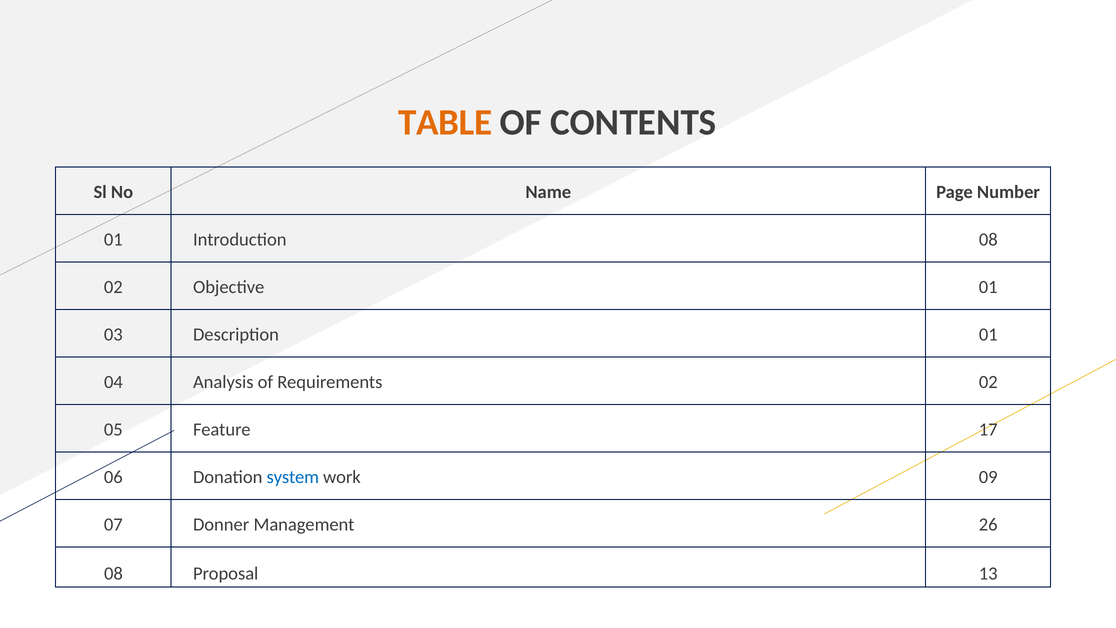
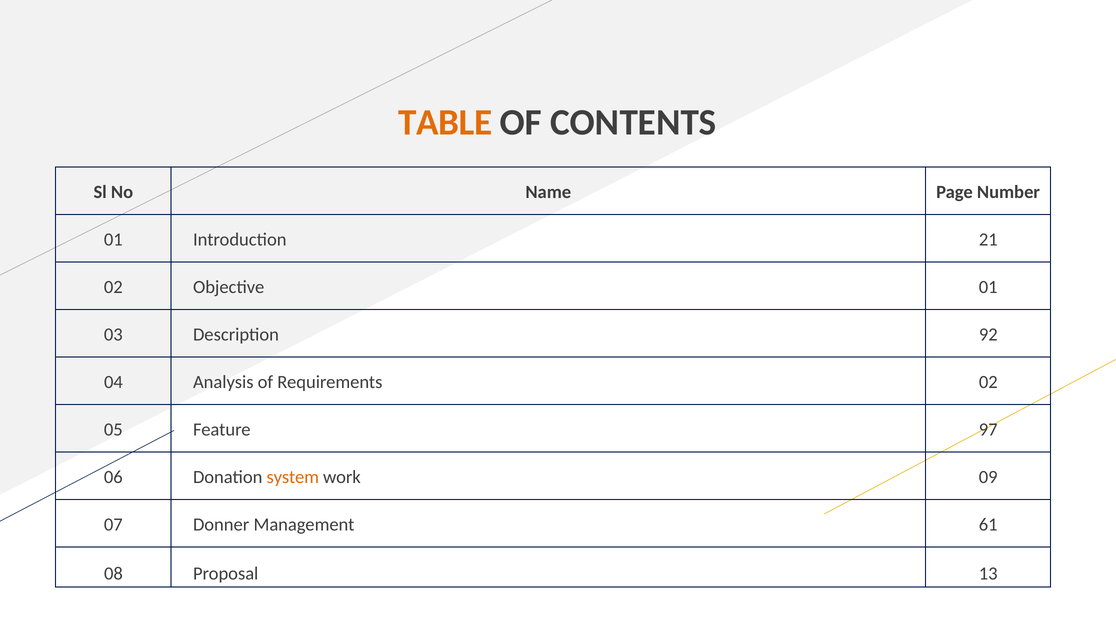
Introduction 08: 08 -> 21
Description 01: 01 -> 92
17: 17 -> 97
system colour: blue -> orange
26: 26 -> 61
